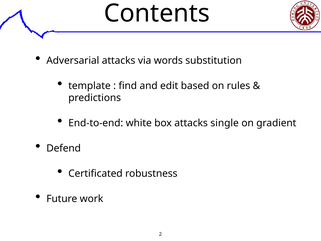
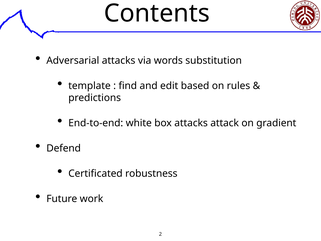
single: single -> attack
